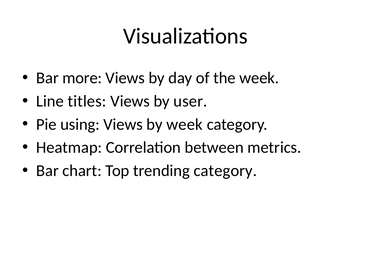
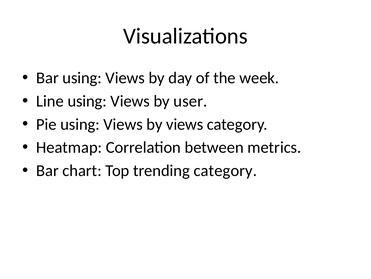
Bar more: more -> using
Line titles: titles -> using
by week: week -> views
